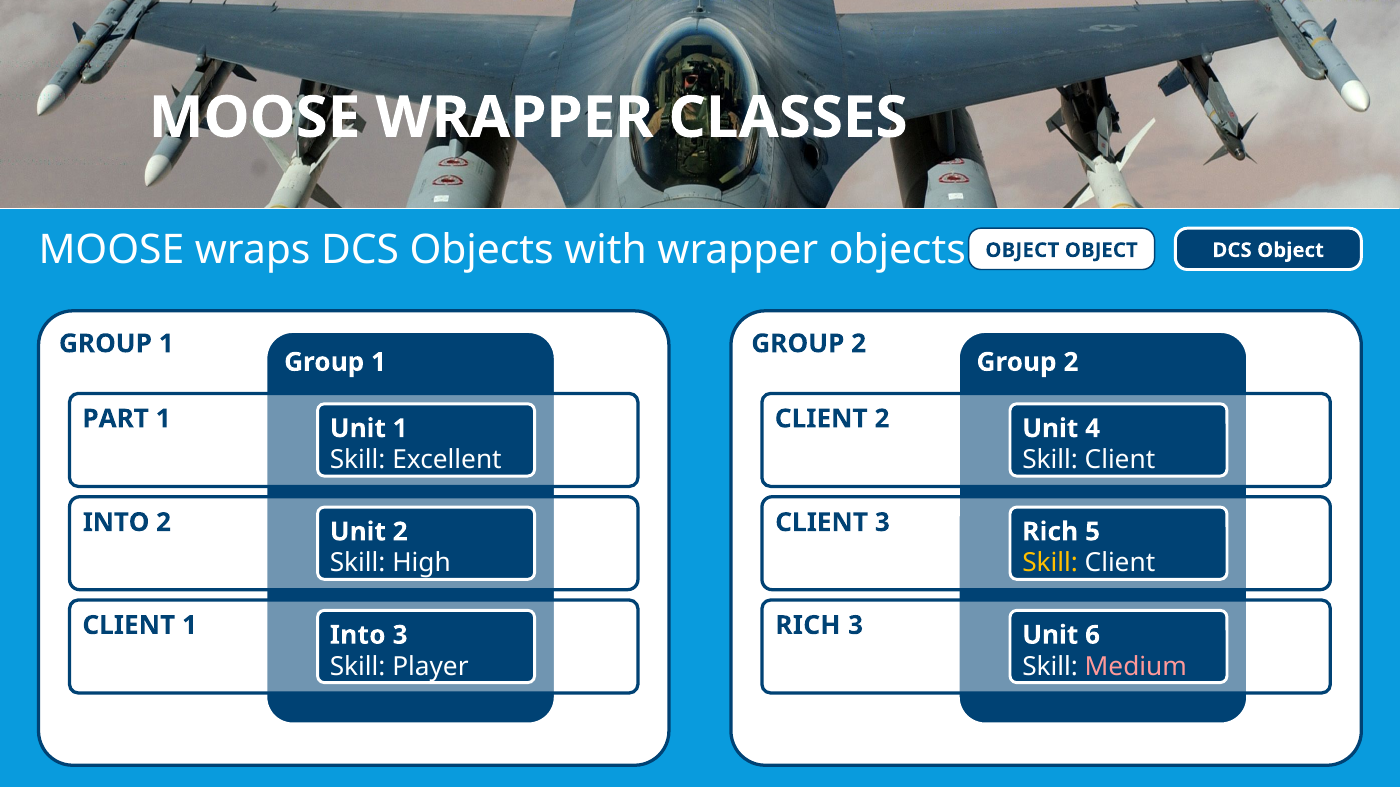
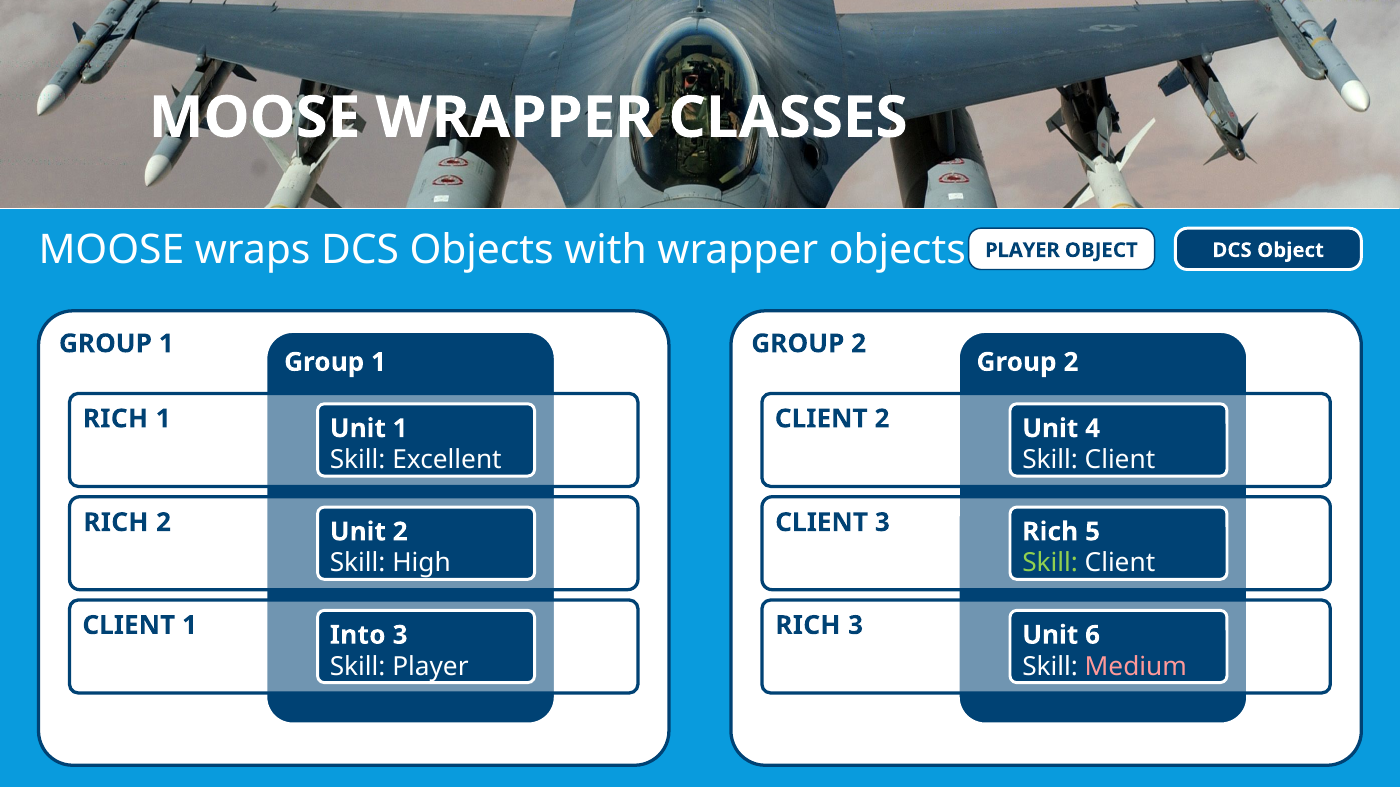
OBJECT at (1022, 250): OBJECT -> PLAYER
PART at (116, 419): PART -> RICH
INTO at (116, 523): INTO -> RICH
Skill at (1050, 564) colour: yellow -> light green
